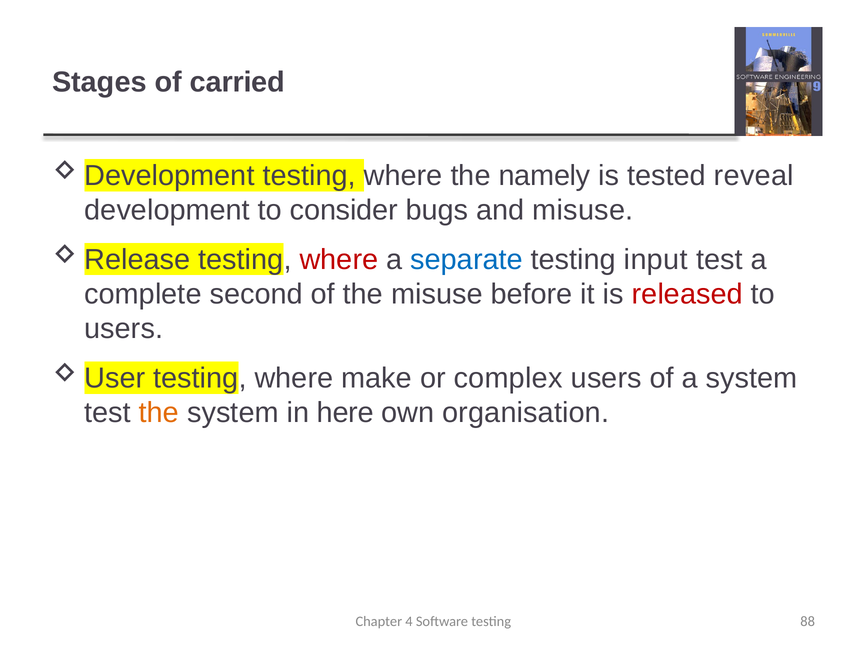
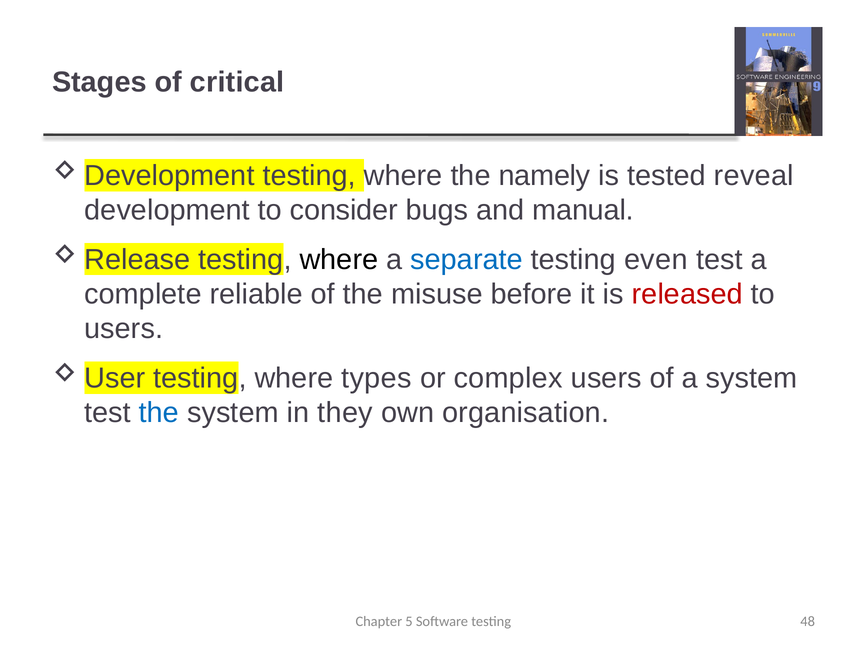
carried: carried -> critical
and misuse: misuse -> manual
where at (339, 259) colour: red -> black
input: input -> even
second: second -> reliable
make: make -> types
the at (159, 412) colour: orange -> blue
here: here -> they
4: 4 -> 5
88: 88 -> 48
